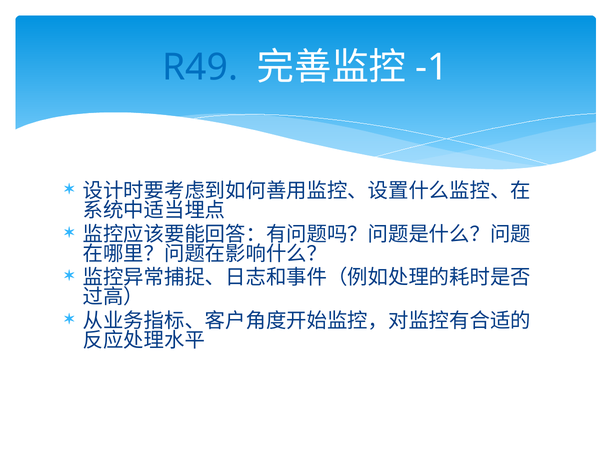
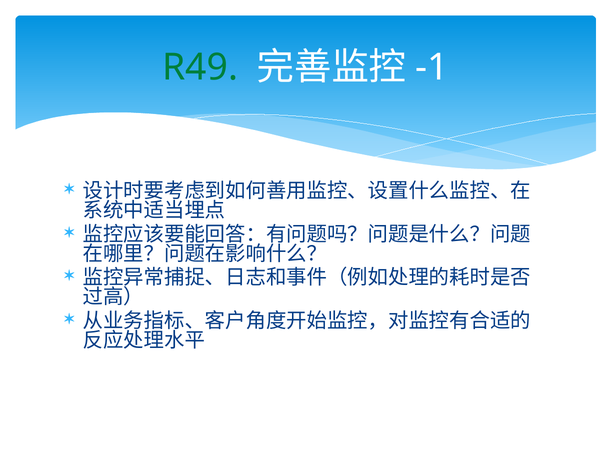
R49 colour: blue -> green
